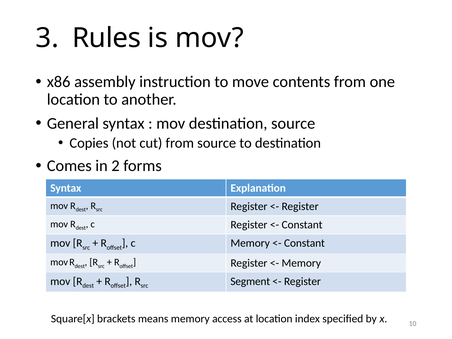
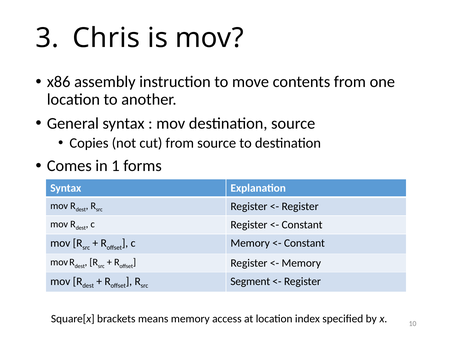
Rules: Rules -> Chris
2: 2 -> 1
